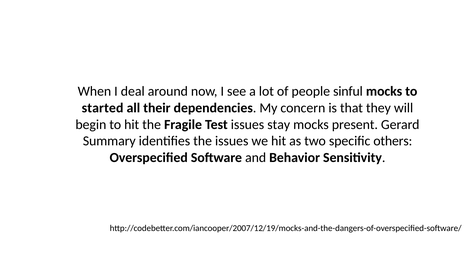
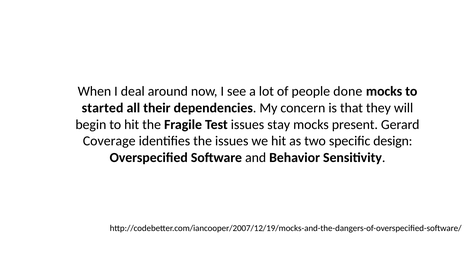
sinful: sinful -> done
Summary: Summary -> Coverage
others: others -> design
